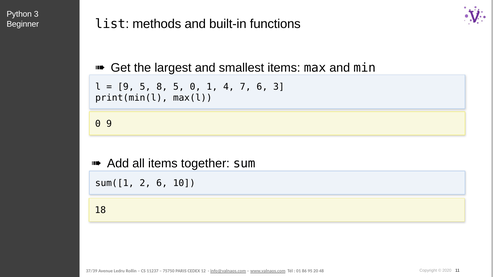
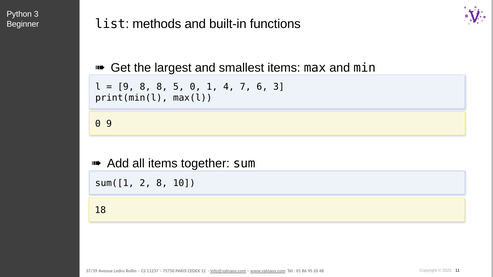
9 5: 5 -> 8
2 6: 6 -> 8
